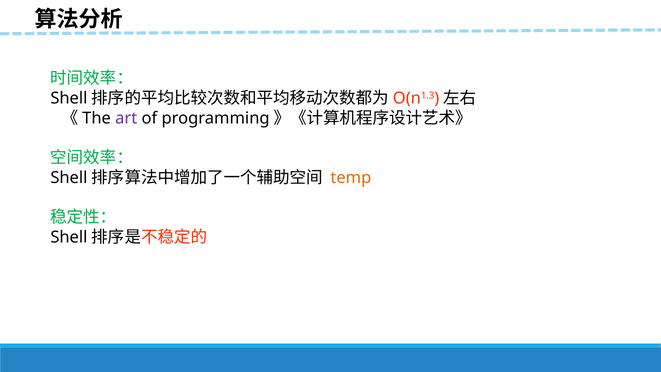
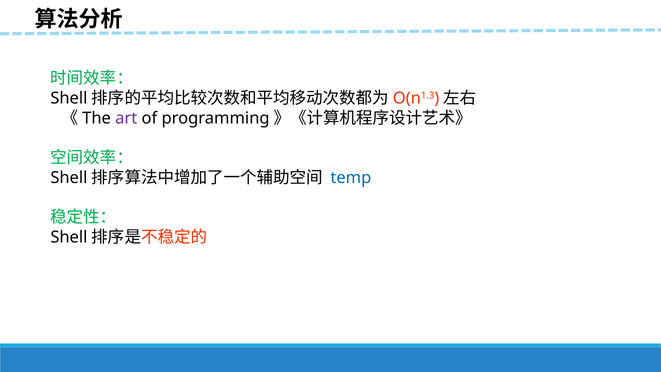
temp colour: orange -> blue
